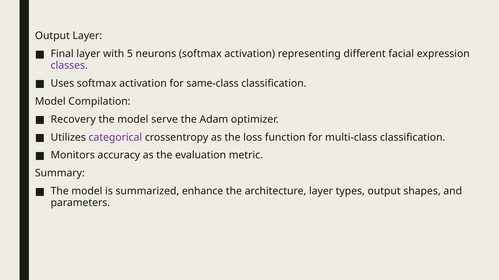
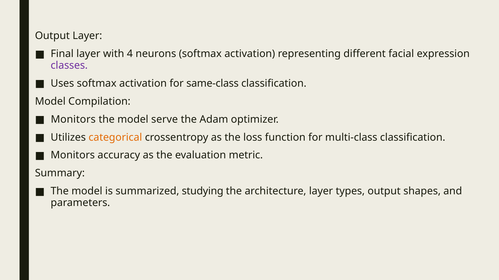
5: 5 -> 4
Recovery at (73, 120): Recovery -> Monitors
categorical colour: purple -> orange
enhance: enhance -> studying
